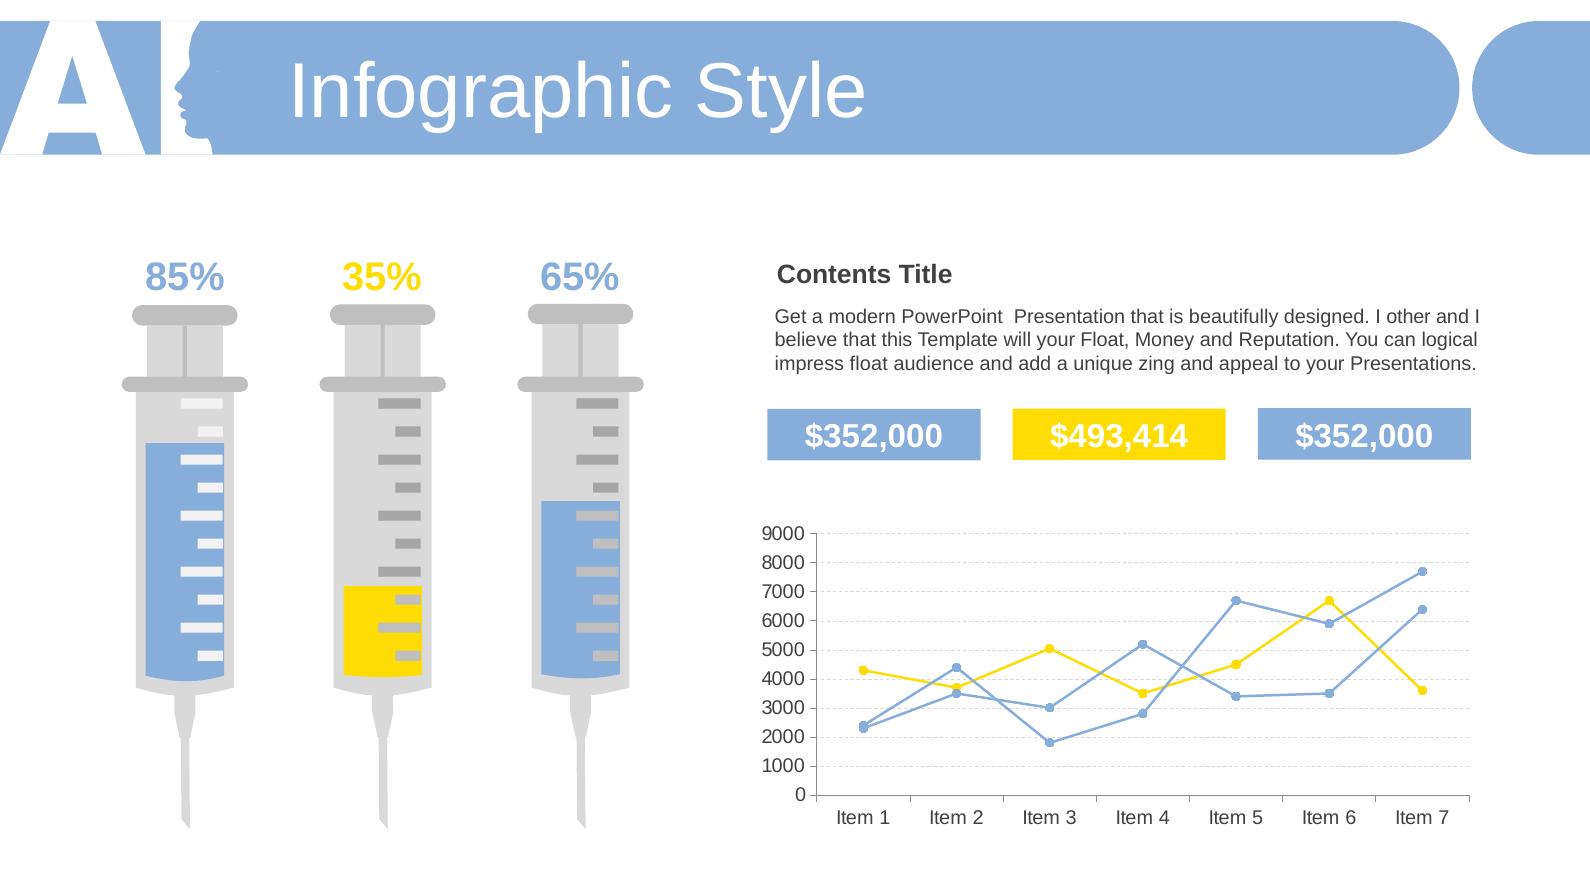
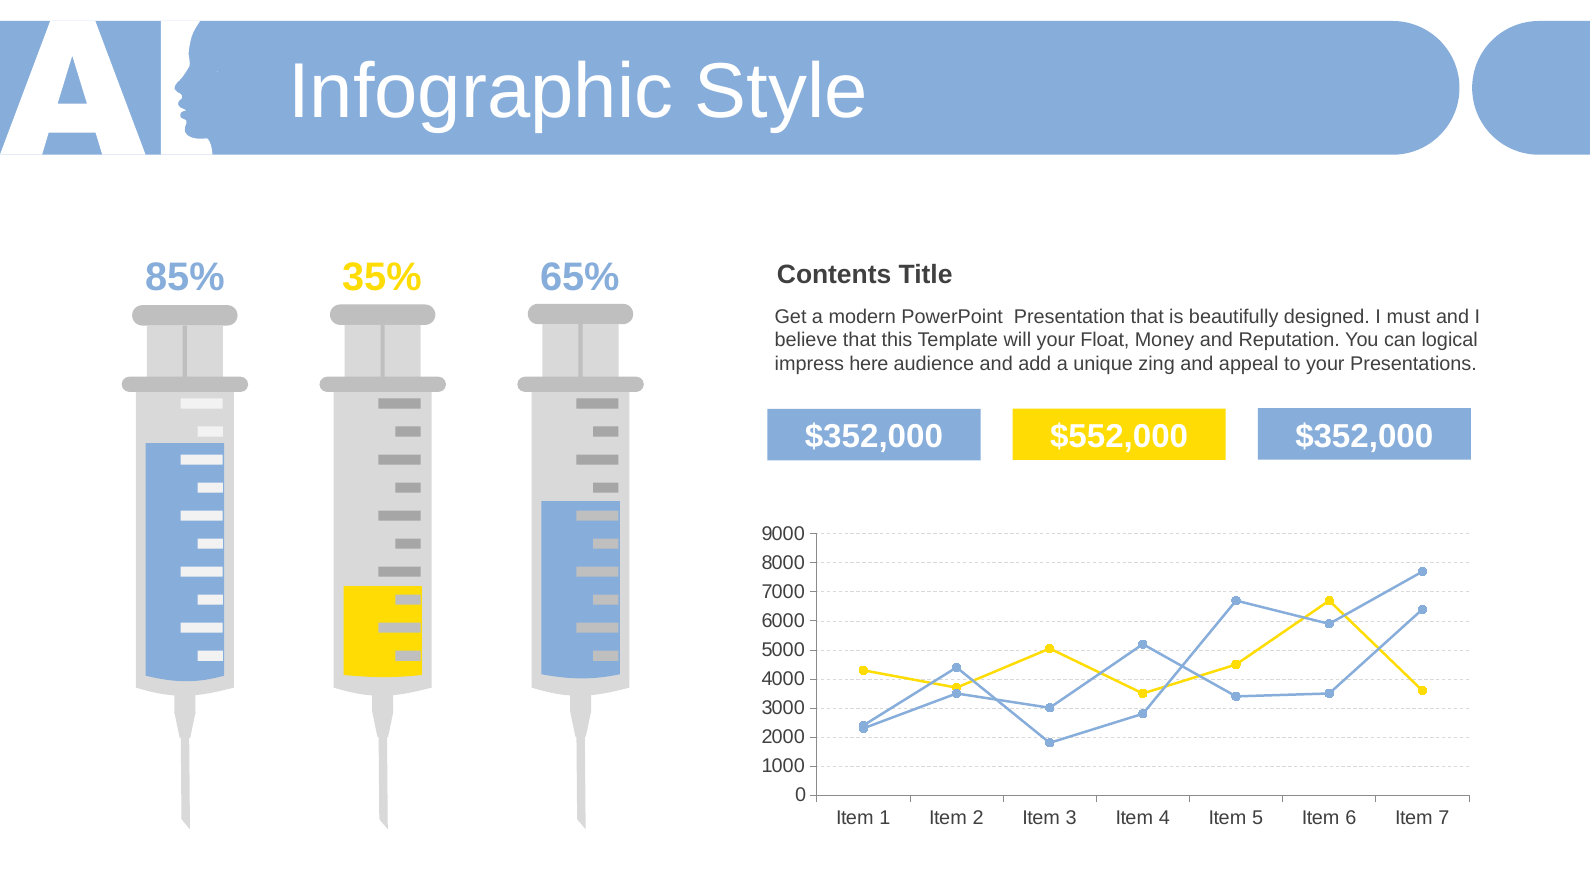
other: other -> must
impress float: float -> here
$493,414: $493,414 -> $552,000
